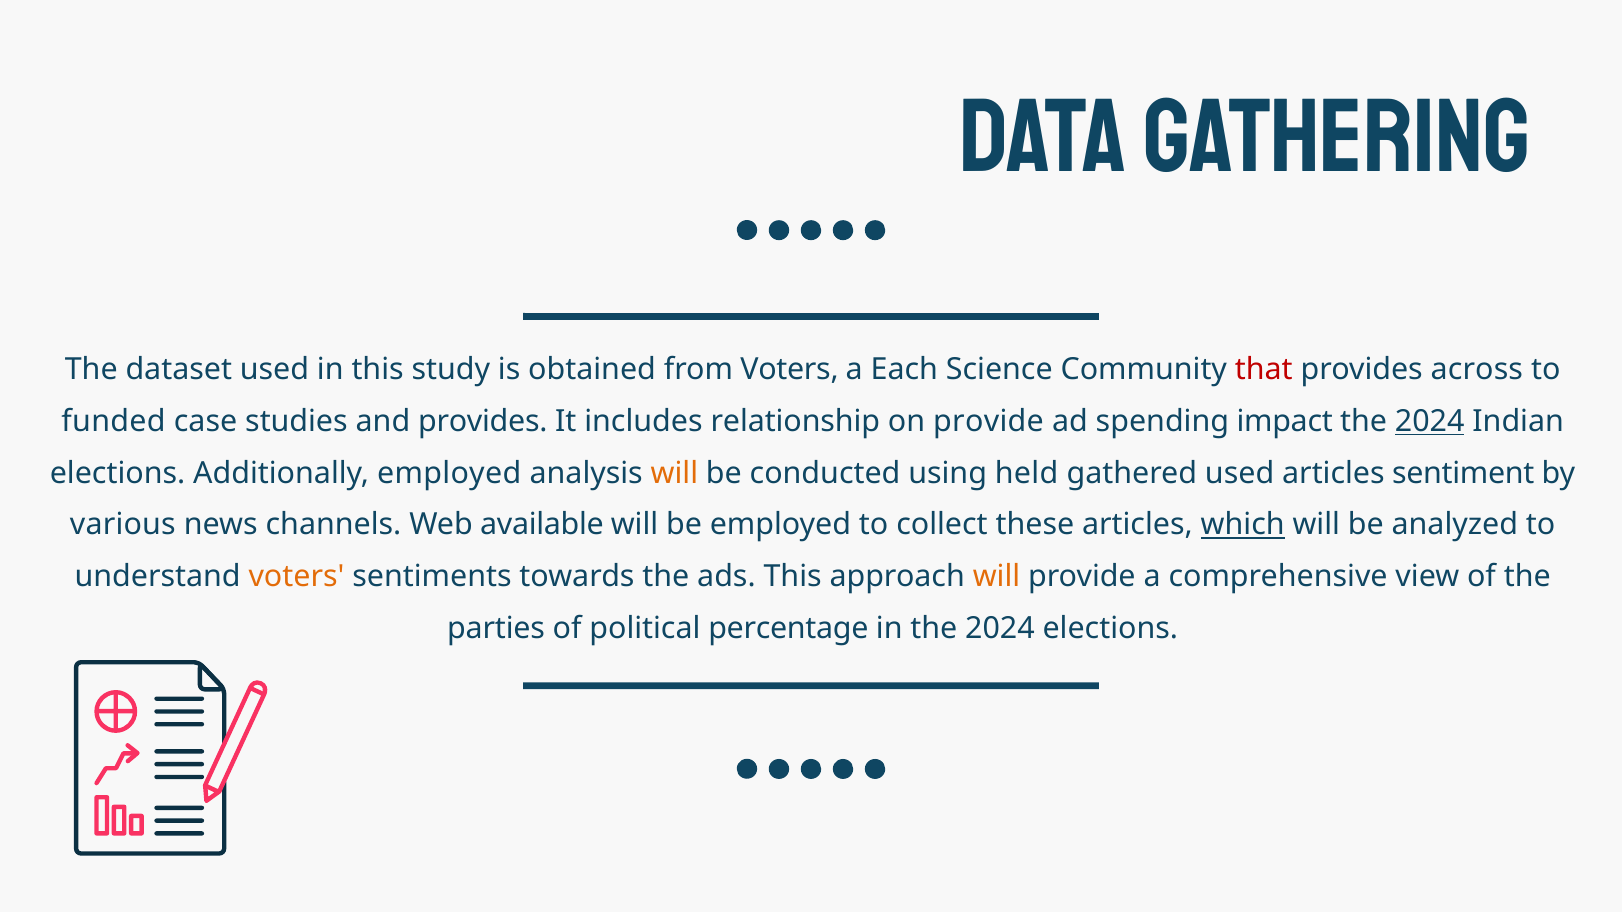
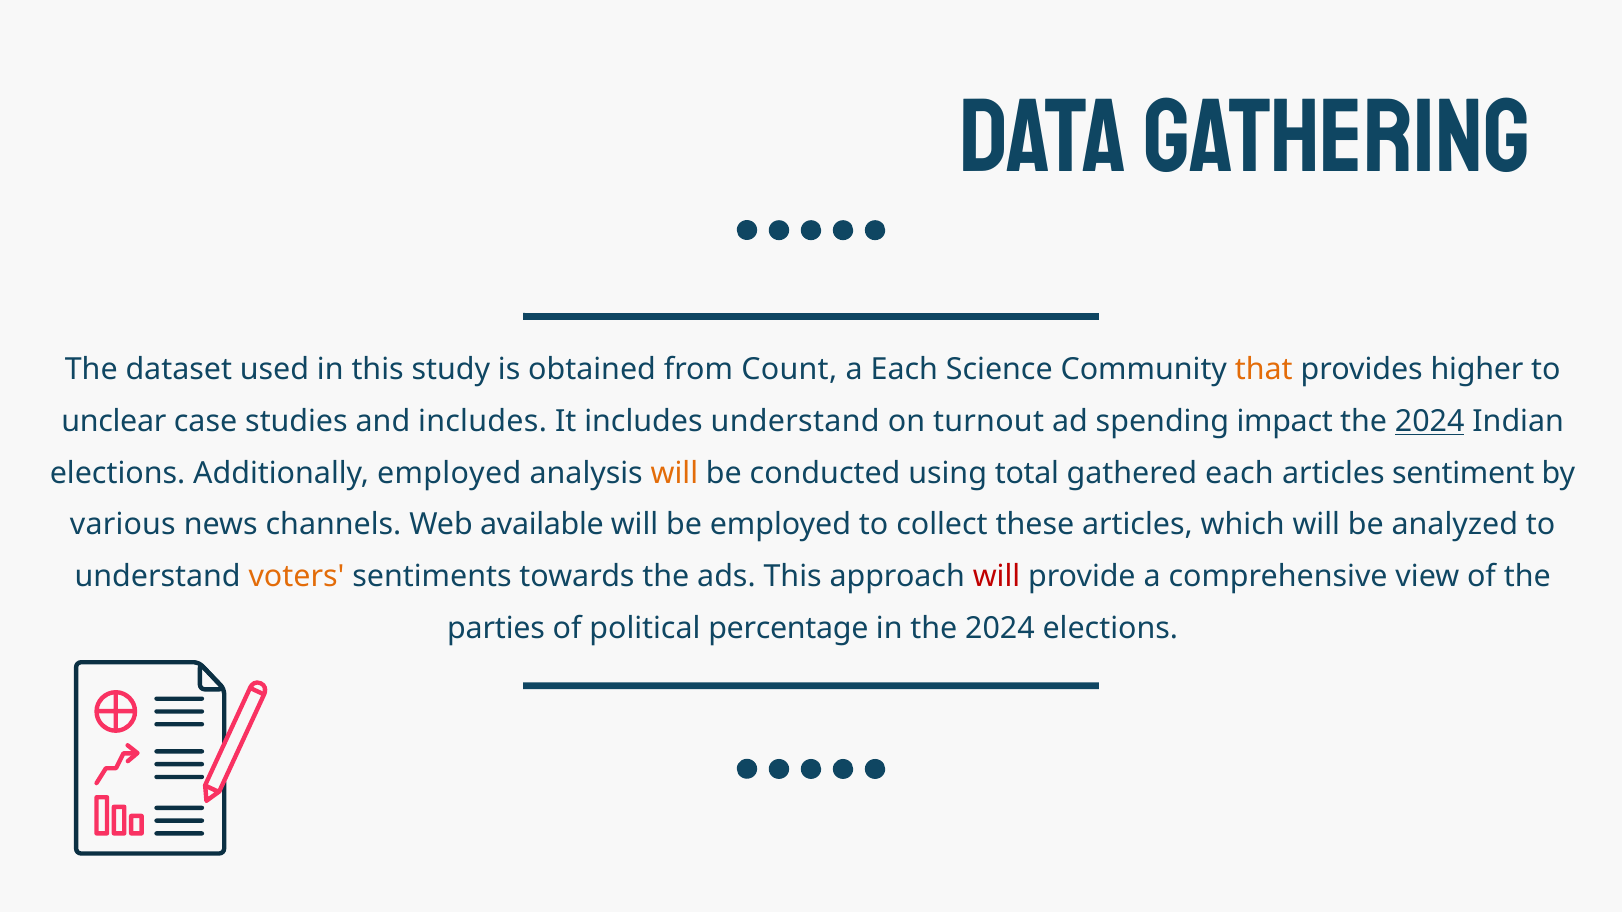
from Voters: Voters -> Count
that colour: red -> orange
across: across -> higher
funded: funded -> unclear
and provides: provides -> includes
includes relationship: relationship -> understand
on provide: provide -> turnout
held: held -> total
gathered used: used -> each
which underline: present -> none
will at (997, 577) colour: orange -> red
